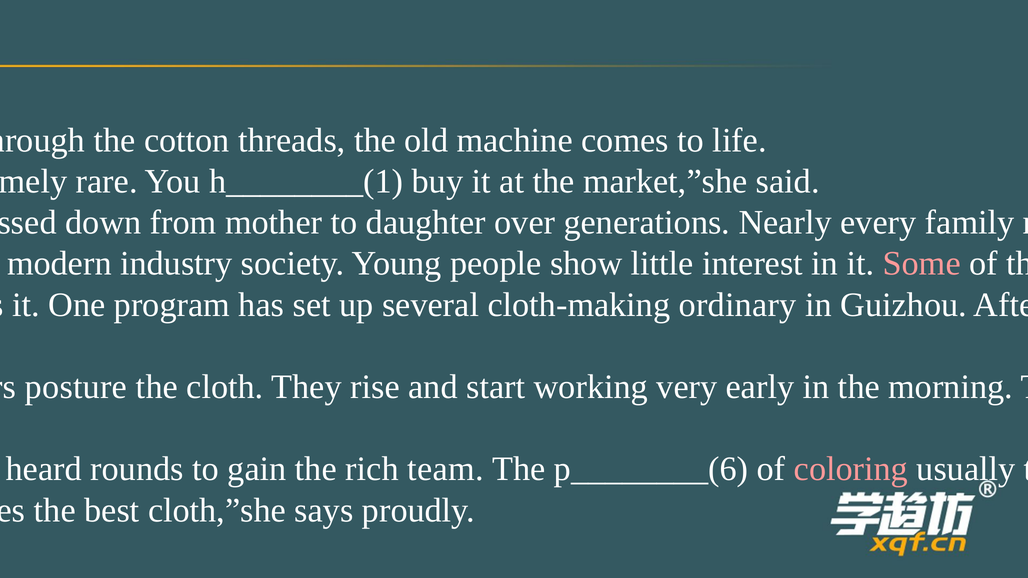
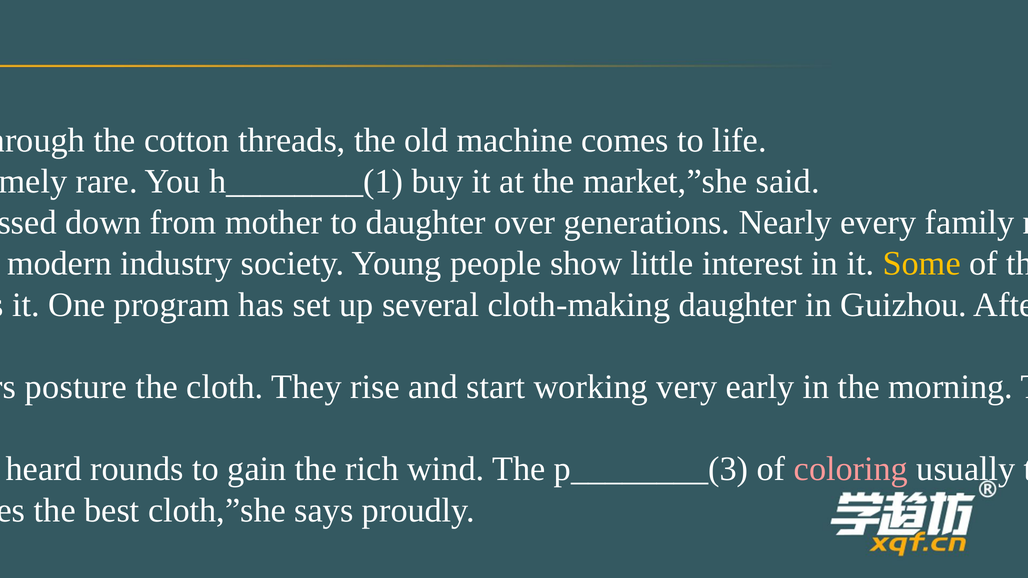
Some colour: pink -> yellow
cloth-making ordinary: ordinary -> daughter
team: team -> wind
p________(6: p________(6 -> p________(3
